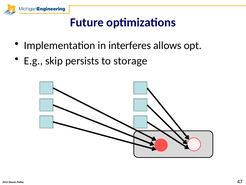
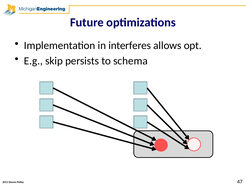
storage: storage -> schema
